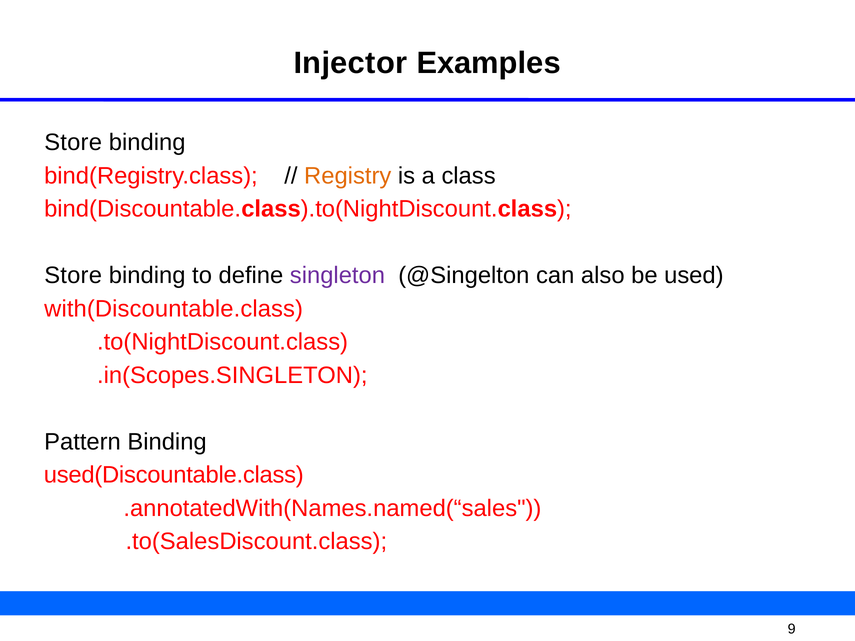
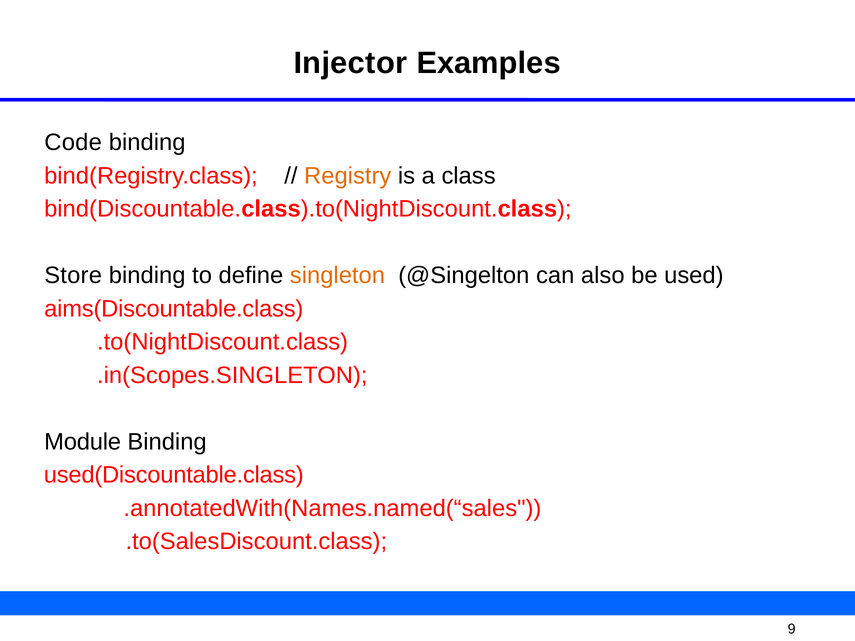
Store at (73, 143): Store -> Code
singleton colour: purple -> orange
with(Discountable.class: with(Discountable.class -> aims(Discountable.class
Pattern: Pattern -> Module
